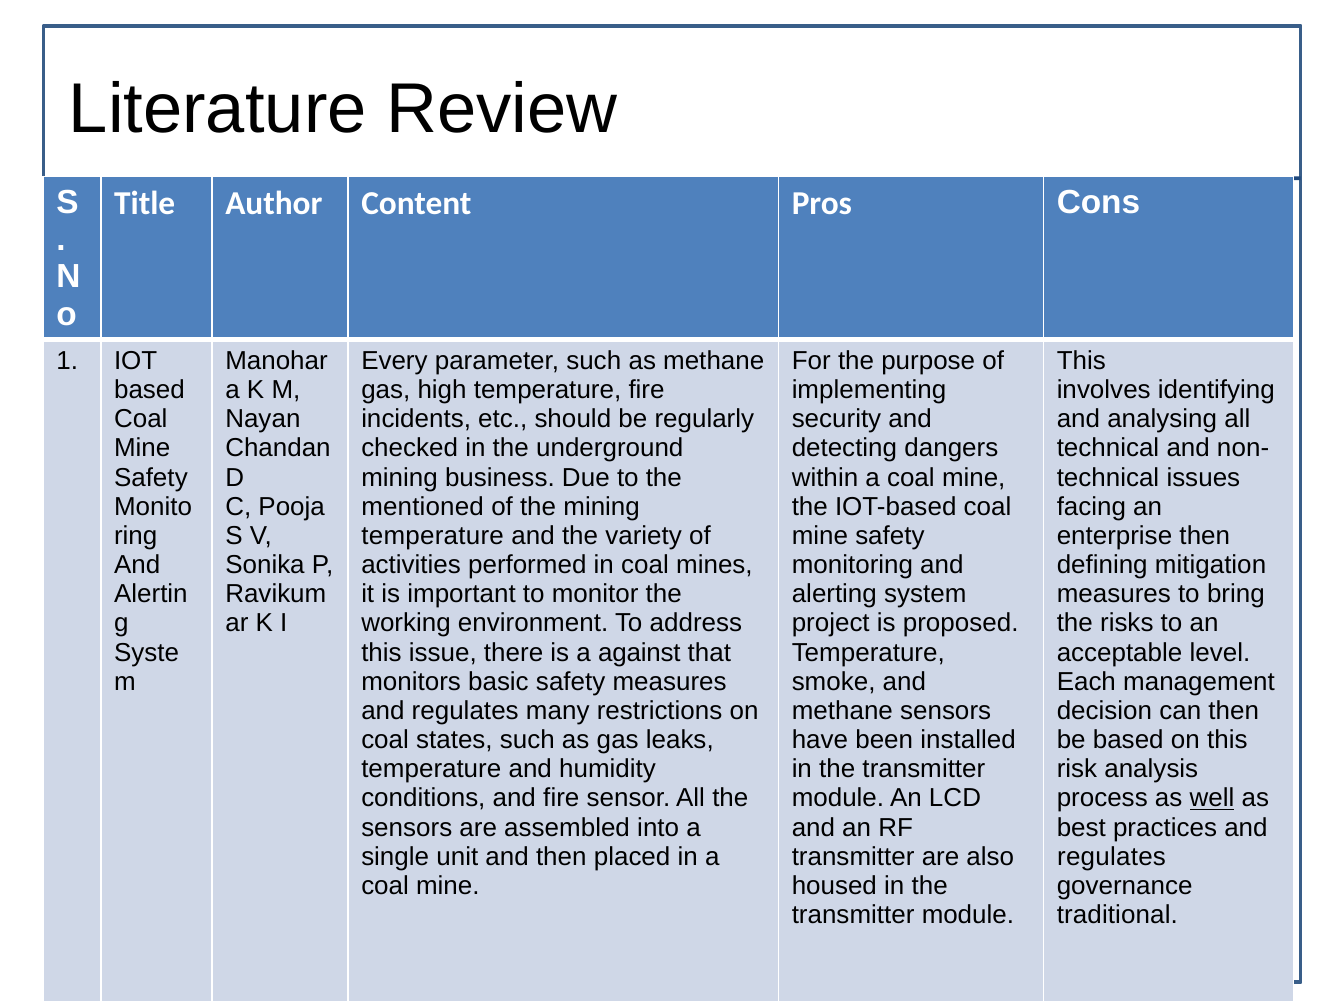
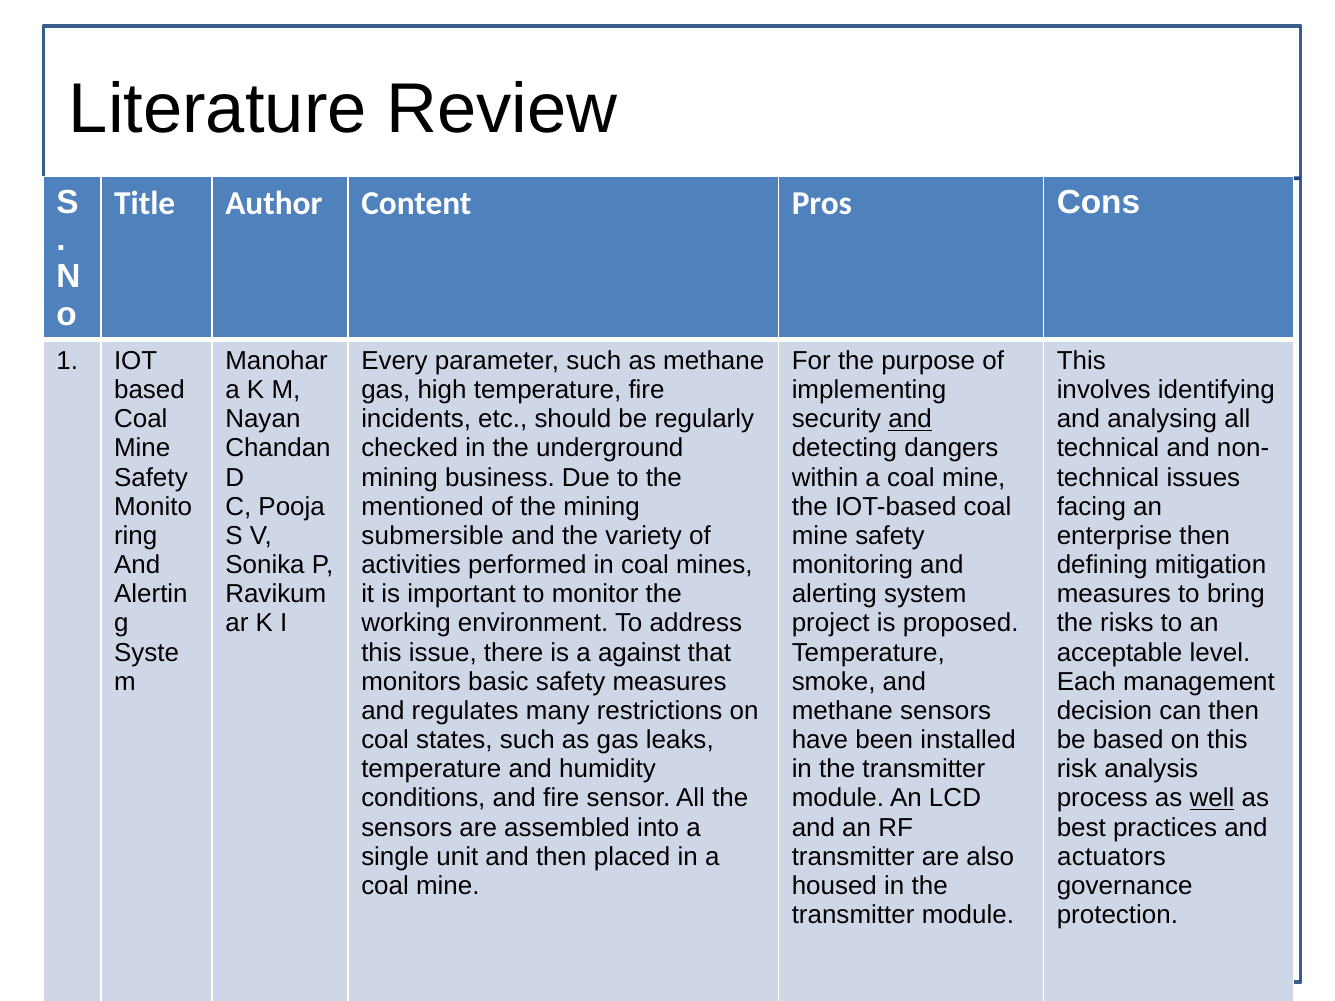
and at (910, 419) underline: none -> present
temperature at (433, 536): temperature -> submersible
regulates at (1112, 857): regulates -> actuators
traditional: traditional -> protection
